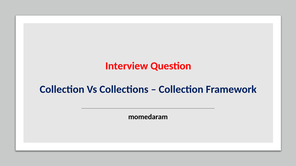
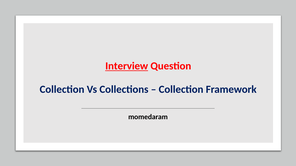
Interview underline: none -> present
